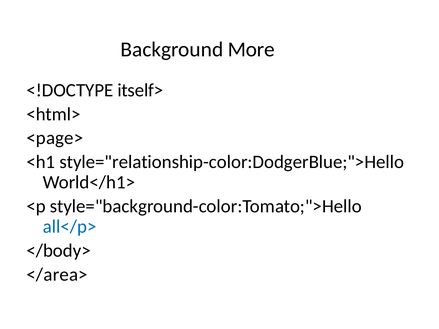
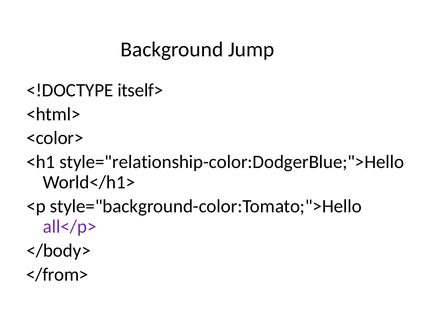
More: More -> Jump
<page>: <page> -> <color>
all</p> colour: blue -> purple
</area>: </area> -> </from>
